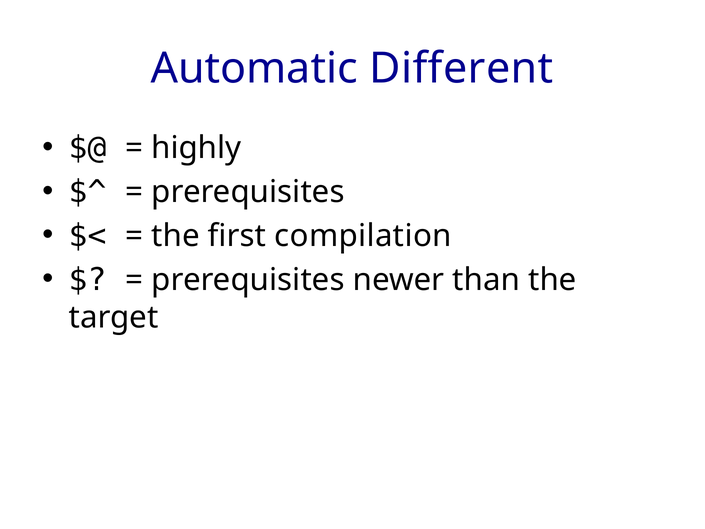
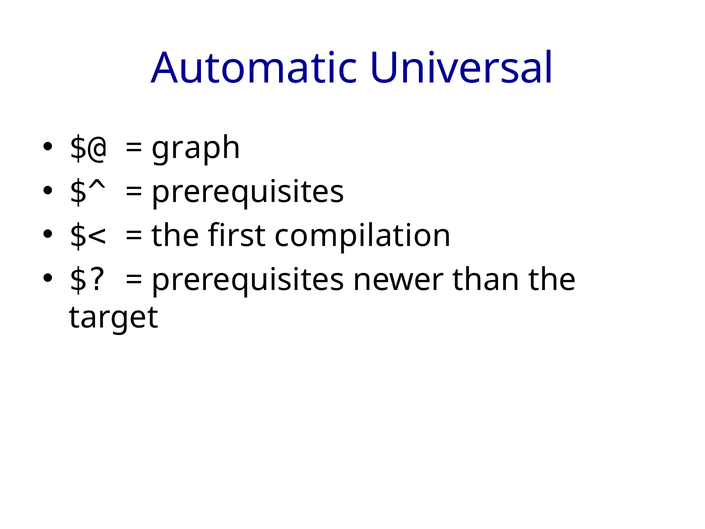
Different: Different -> Universal
highly: highly -> graph
